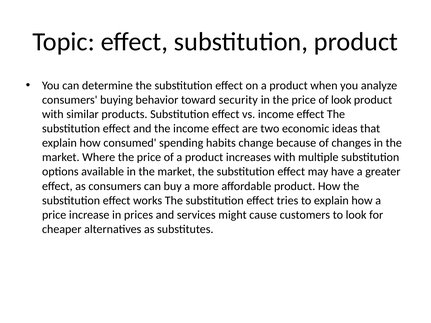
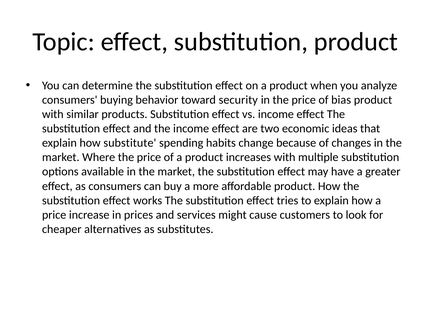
of look: look -> bias
consumed: consumed -> substitute
